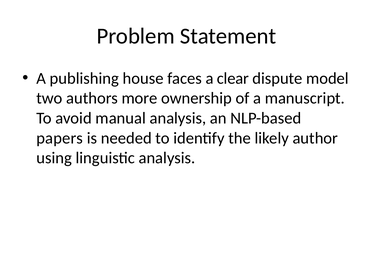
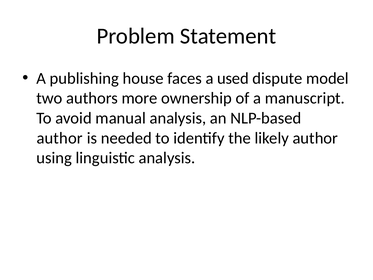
clear: clear -> used
papers at (60, 138): papers -> author
